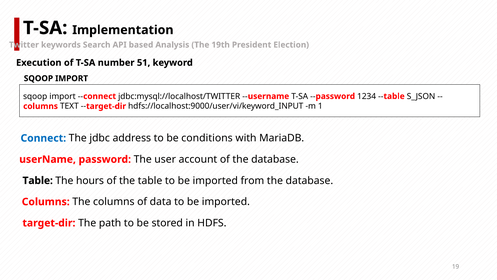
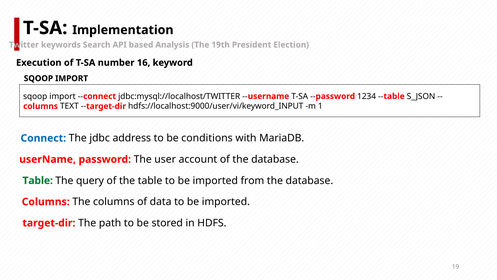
51: 51 -> 16
Table at (38, 180) colour: black -> green
hours: hours -> query
